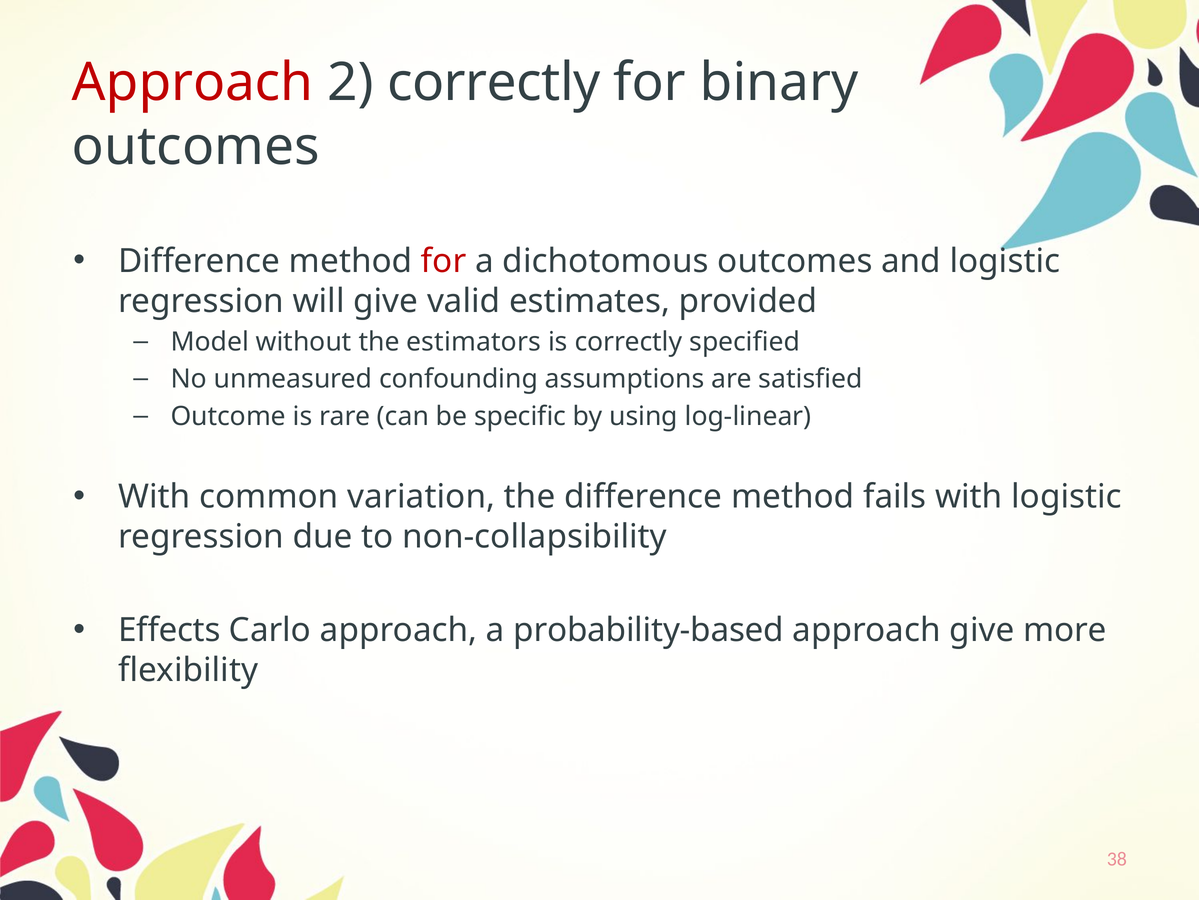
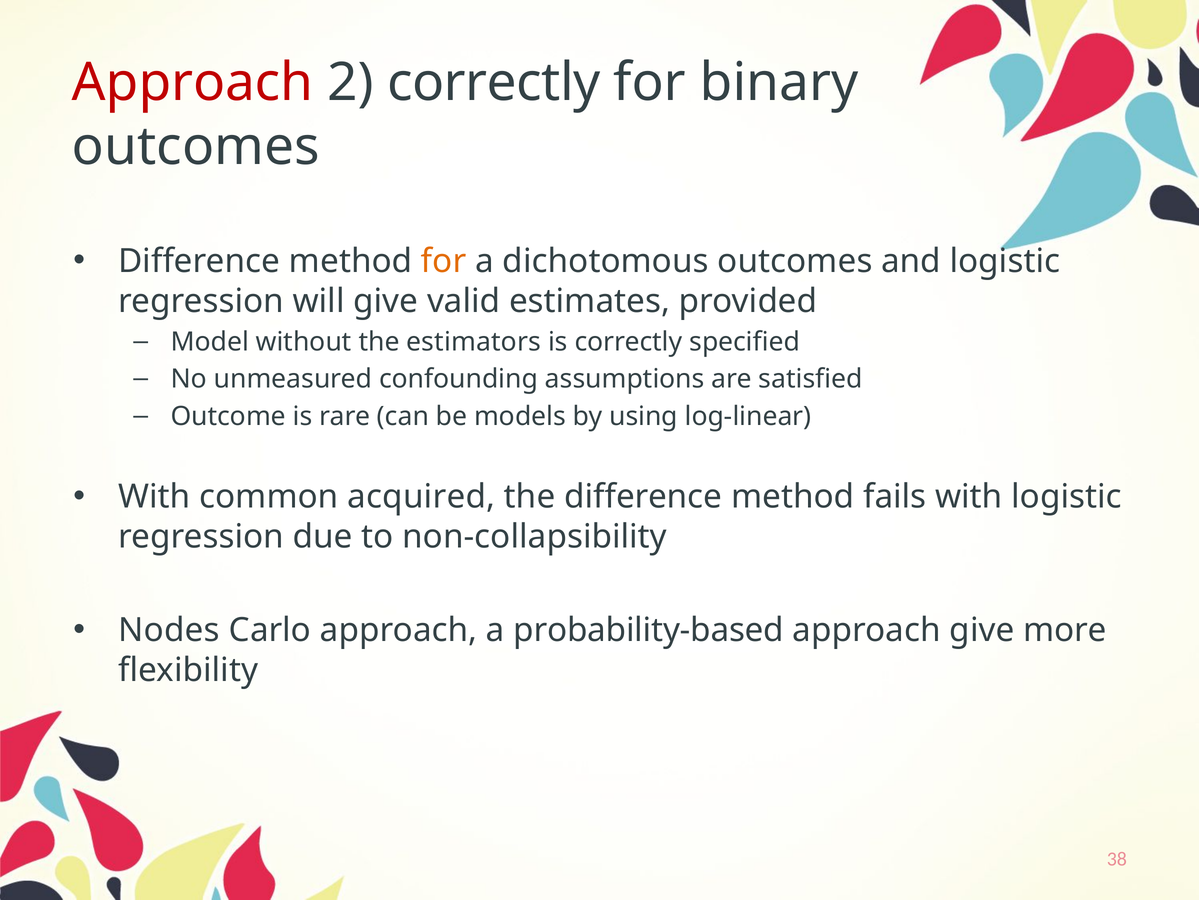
for at (444, 261) colour: red -> orange
specific: specific -> models
variation: variation -> acquired
Effects: Effects -> Nodes
